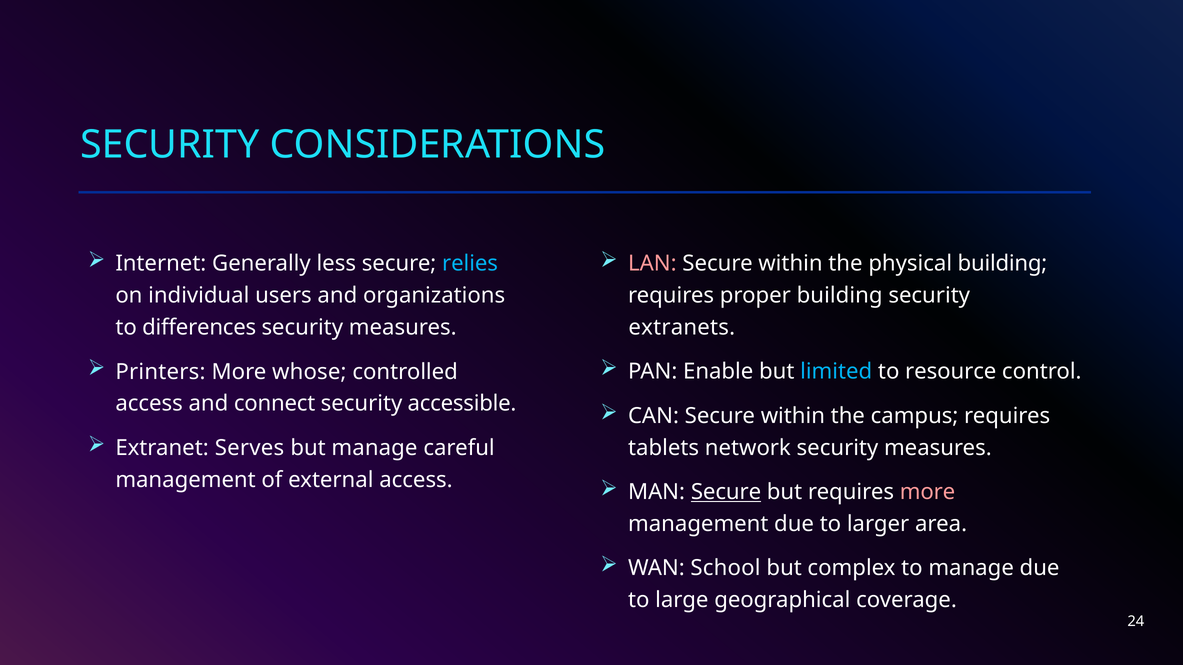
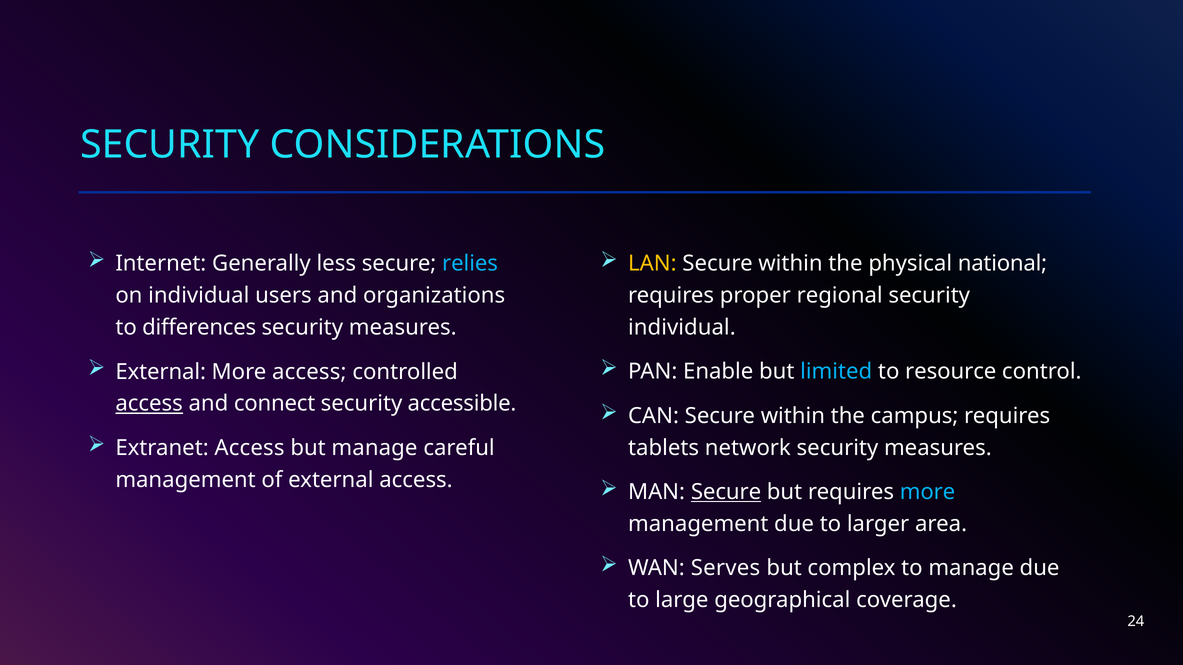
LAN colour: pink -> yellow
physical building: building -> national
proper building: building -> regional
extranets at (682, 328): extranets -> individual
Printers at (160, 372): Printers -> External
More whose: whose -> access
access at (149, 404) underline: none -> present
Extranet Serves: Serves -> Access
more at (928, 492) colour: pink -> light blue
School: School -> Serves
